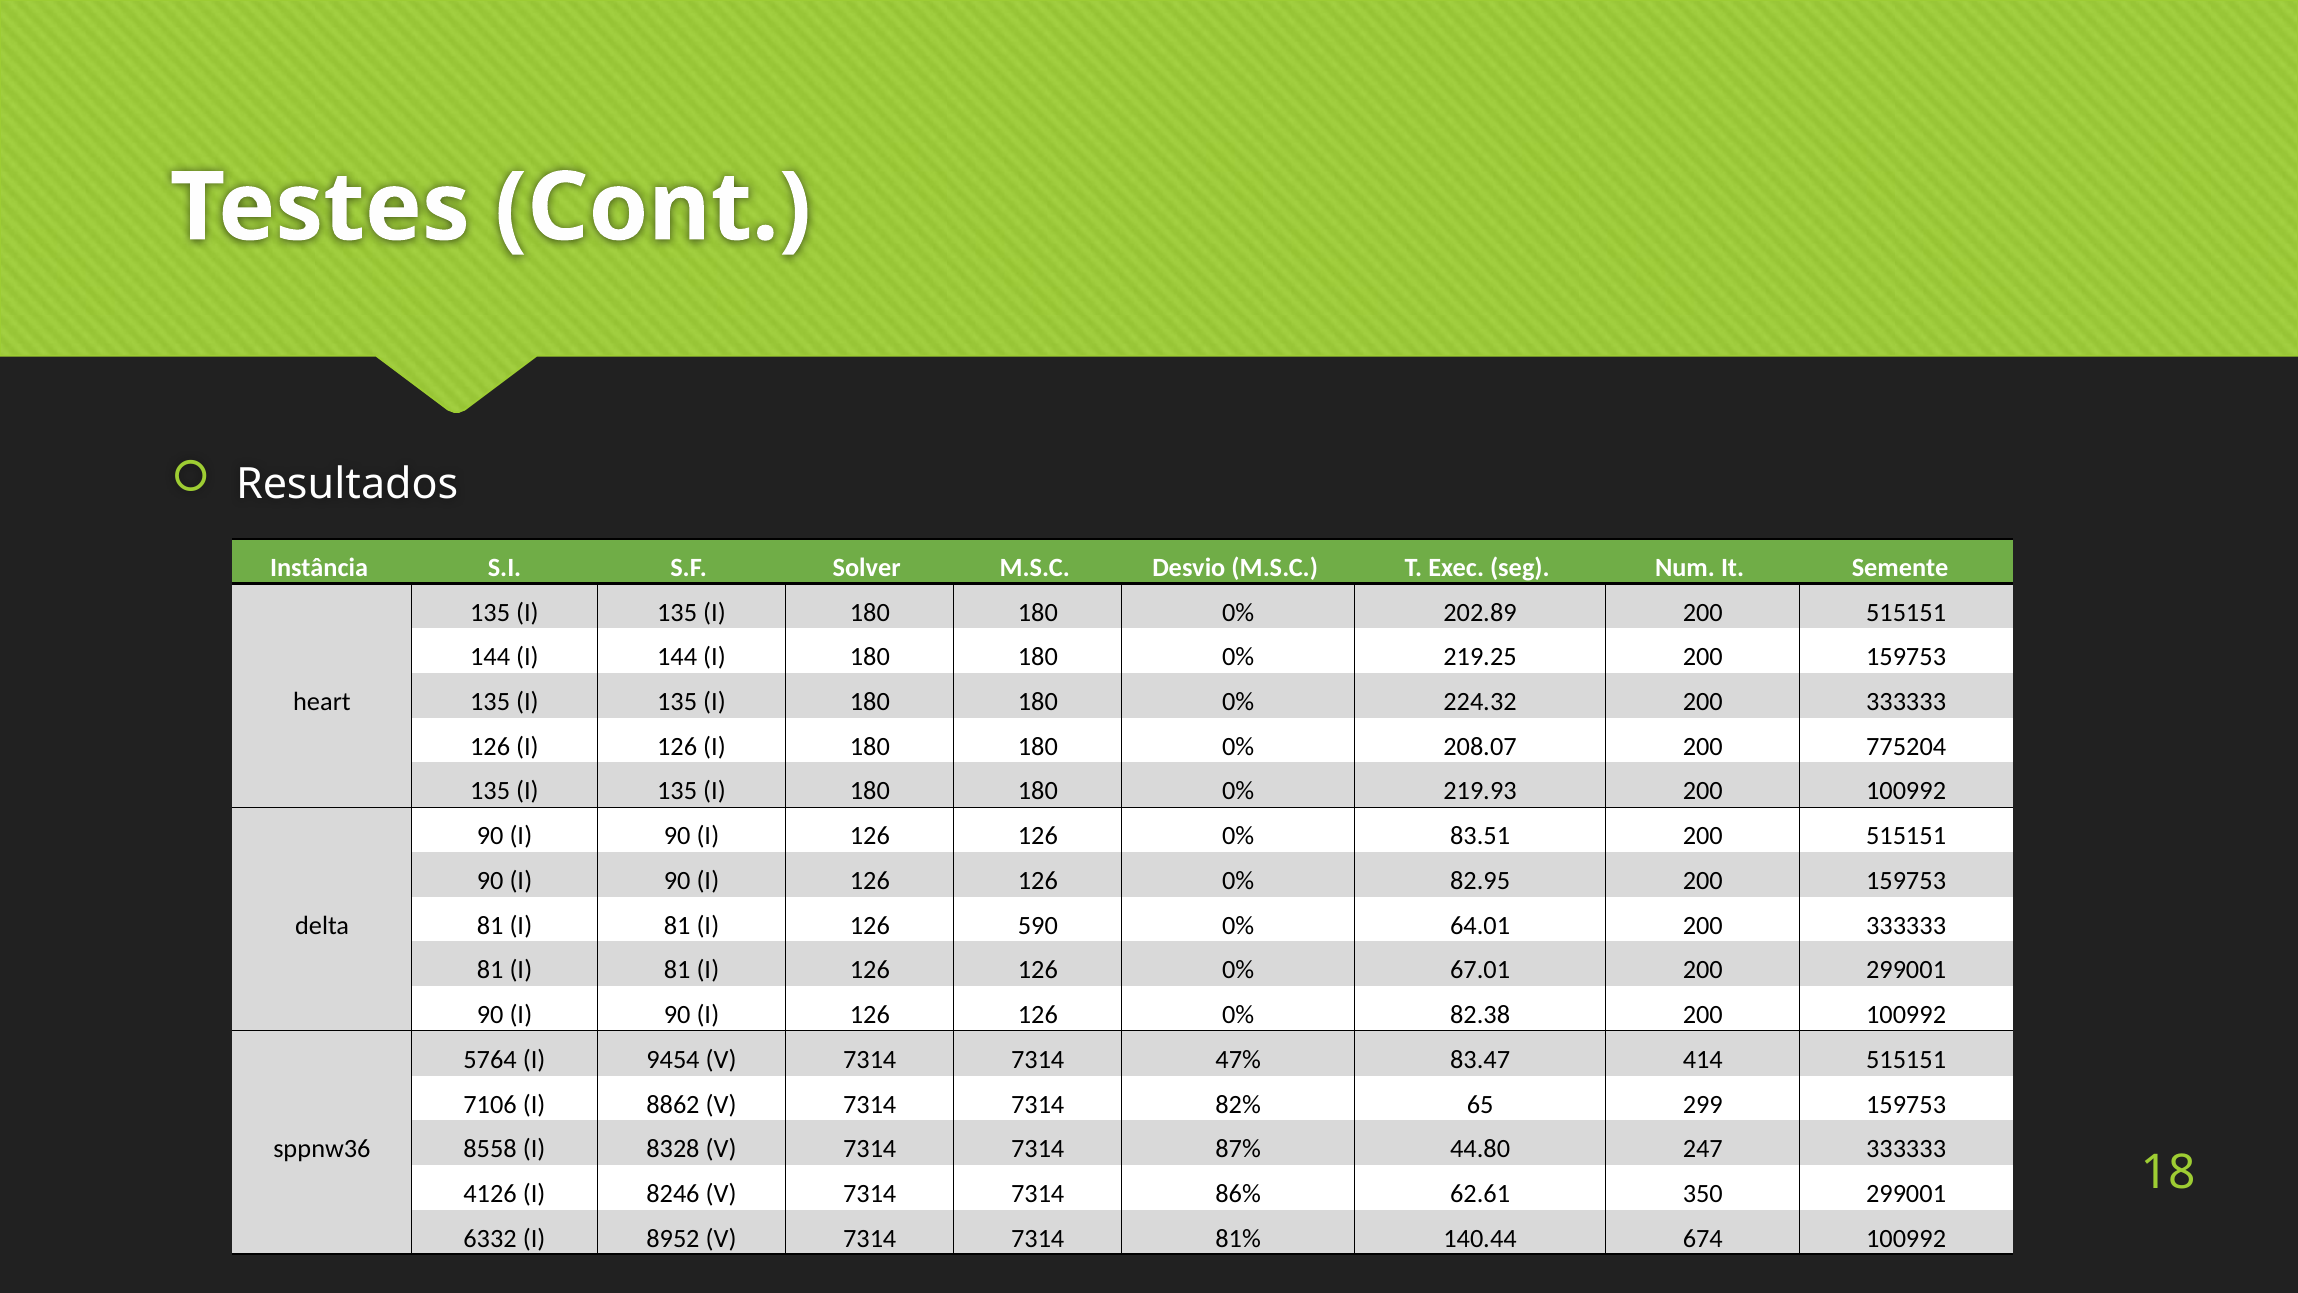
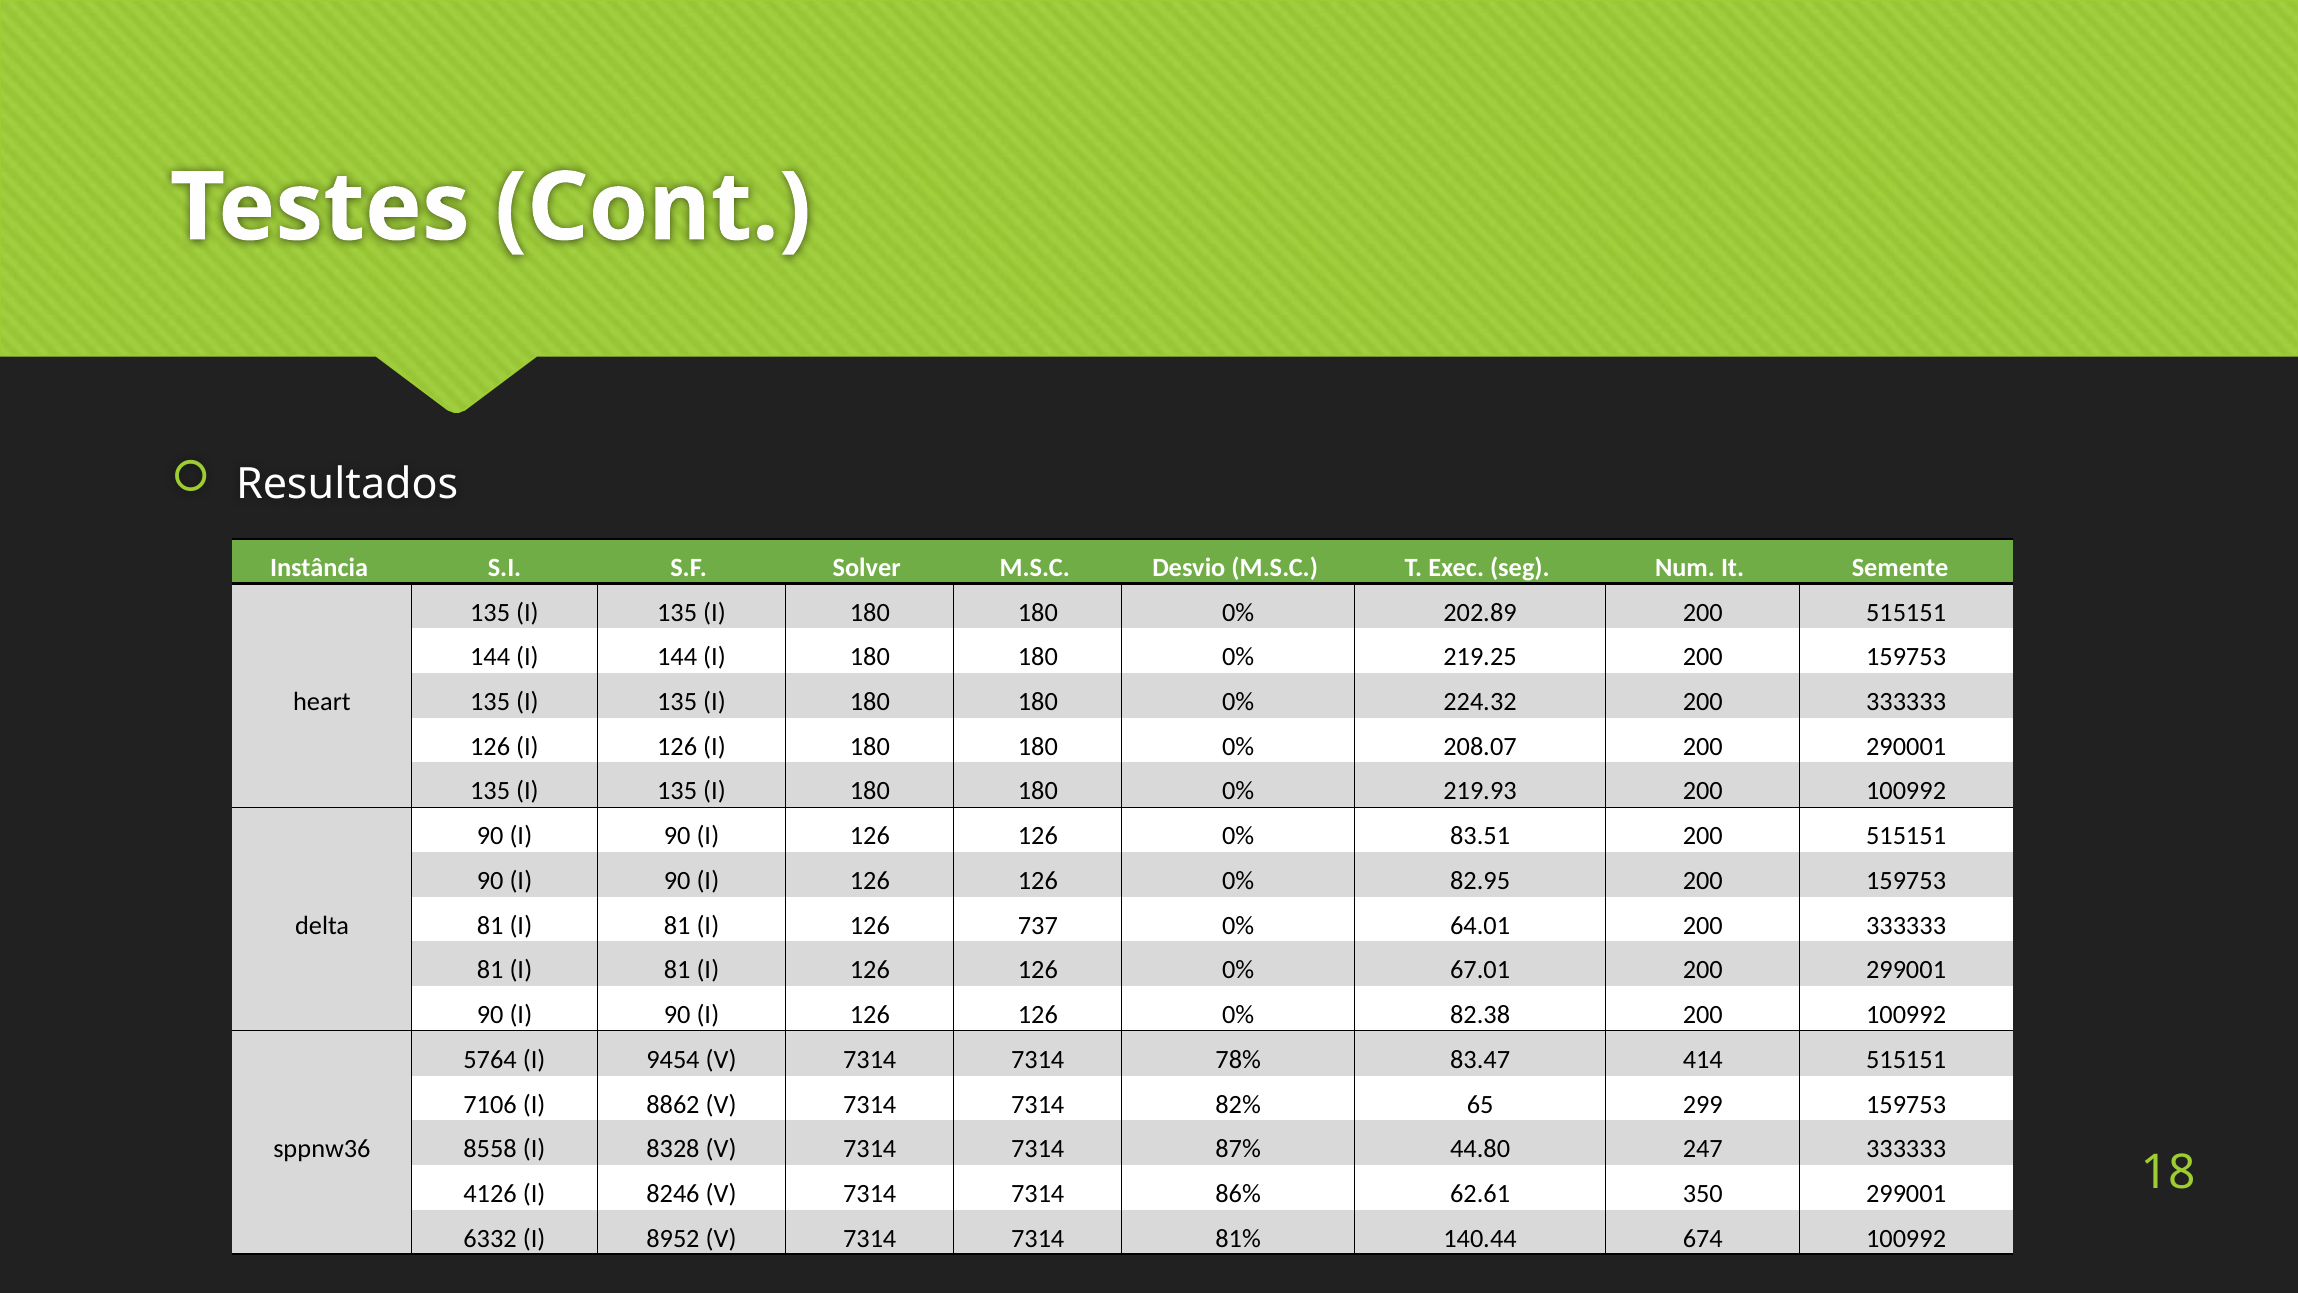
775204: 775204 -> 290001
590: 590 -> 737
47%: 47% -> 78%
